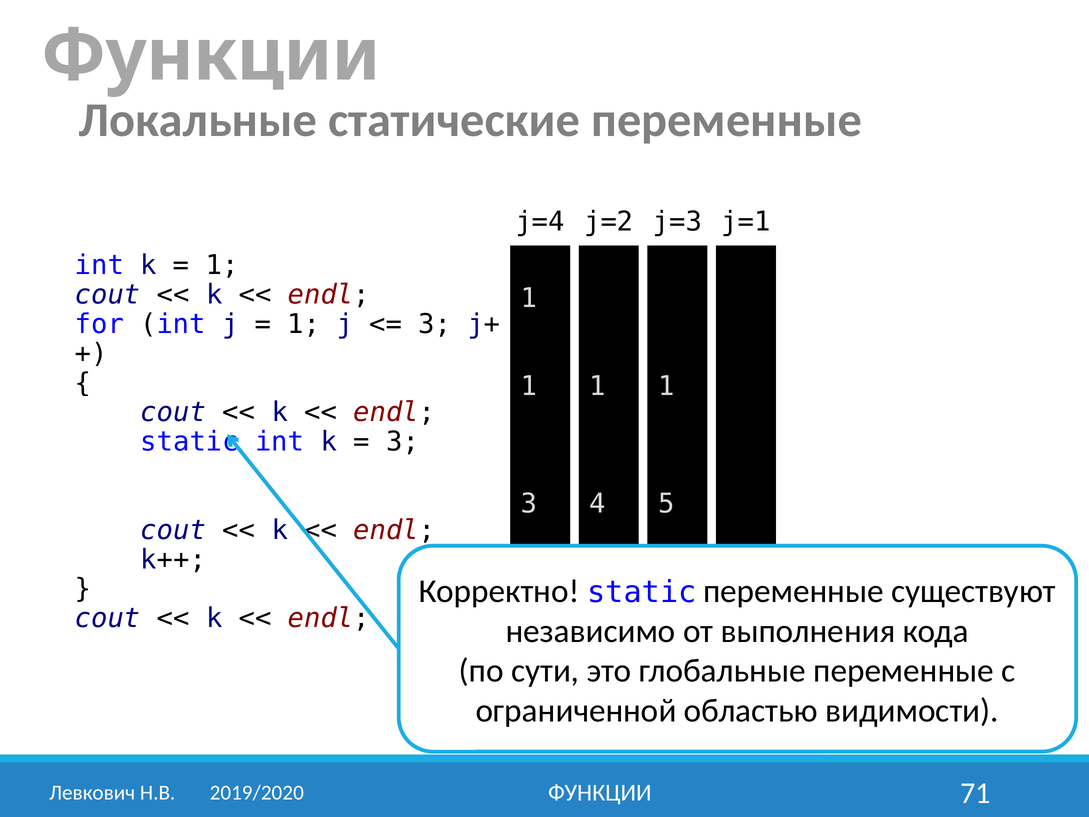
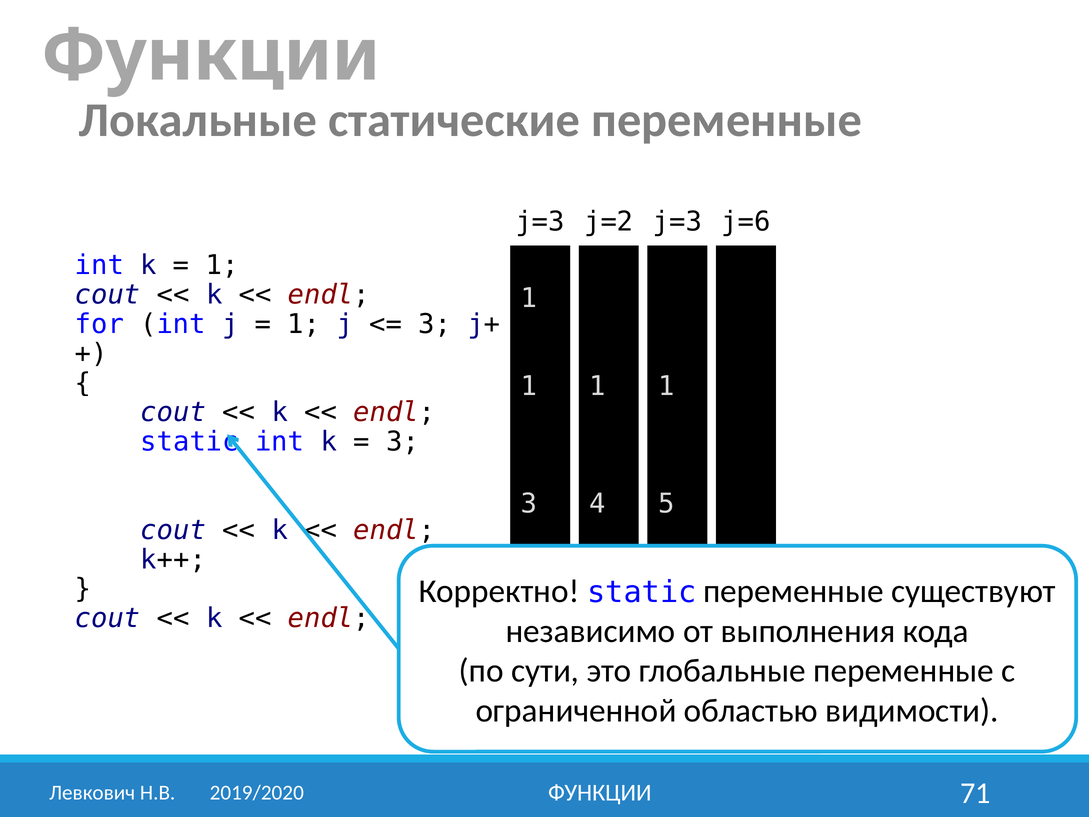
j=4 at (540, 222): j=4 -> j=3
j=1: j=1 -> j=6
